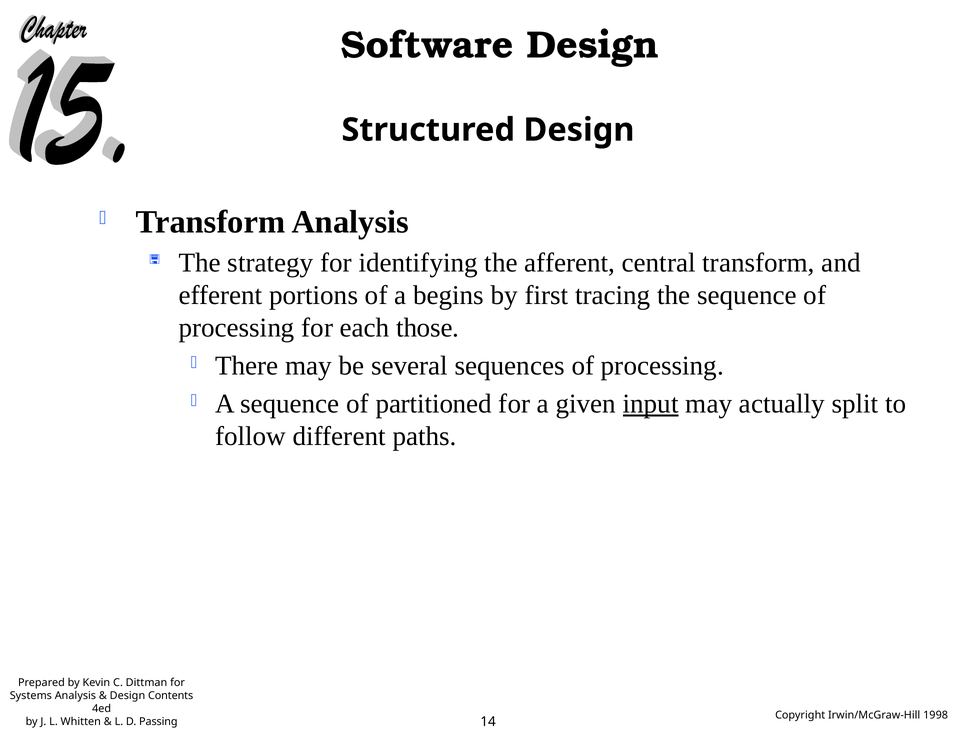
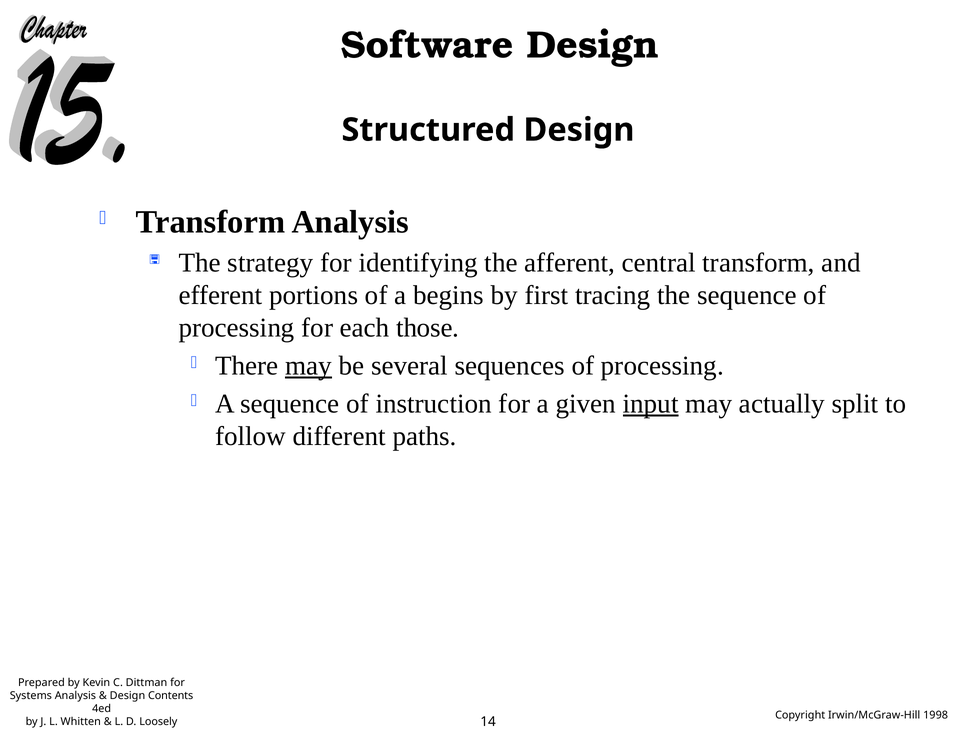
may at (309, 366) underline: none -> present
partitioned: partitioned -> instruction
Passing: Passing -> Loosely
